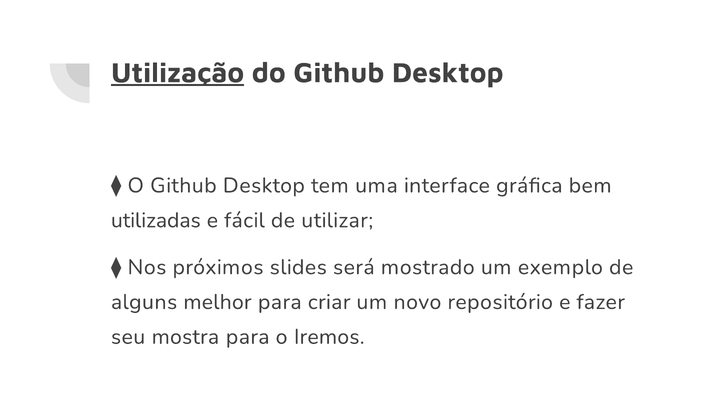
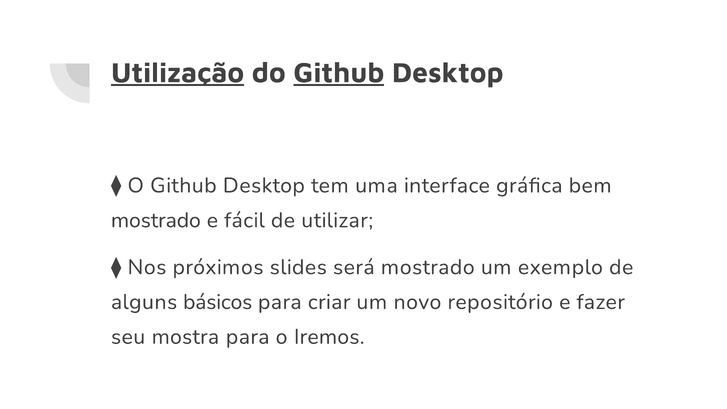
Github at (339, 73) underline: none -> present
utilizadas at (156, 220): utilizadas -> mostrado
melhor: melhor -> básicos
